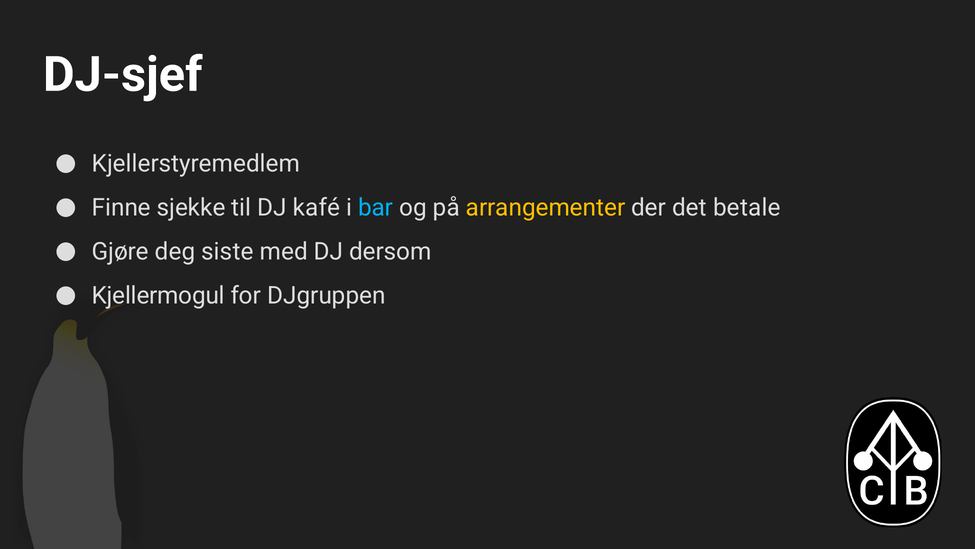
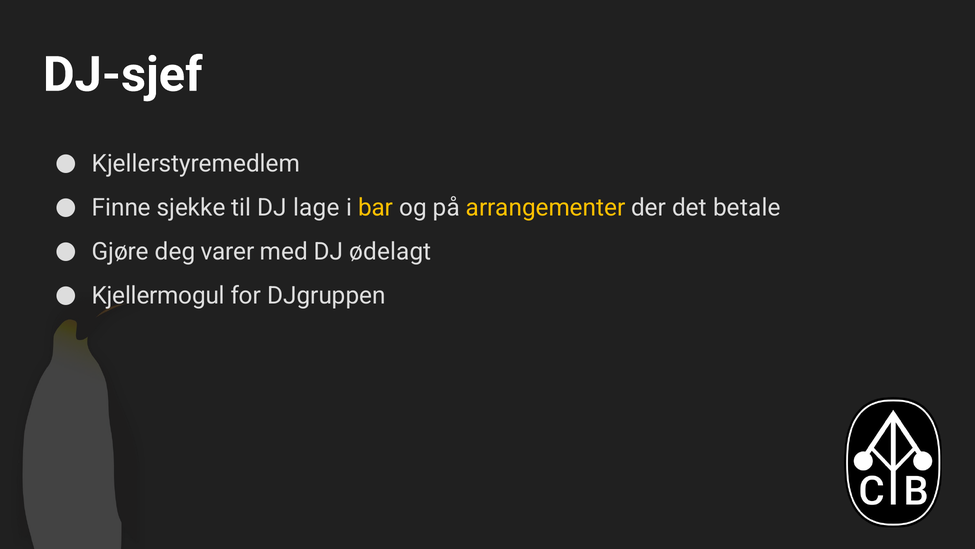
kafé: kafé -> lage
bar colour: light blue -> yellow
siste: siste -> varer
dersom: dersom -> ødelagt
